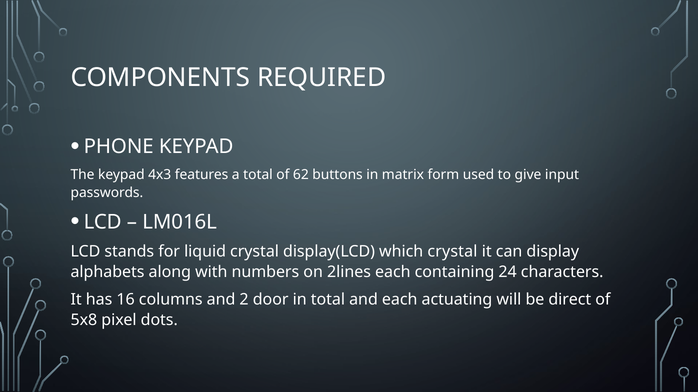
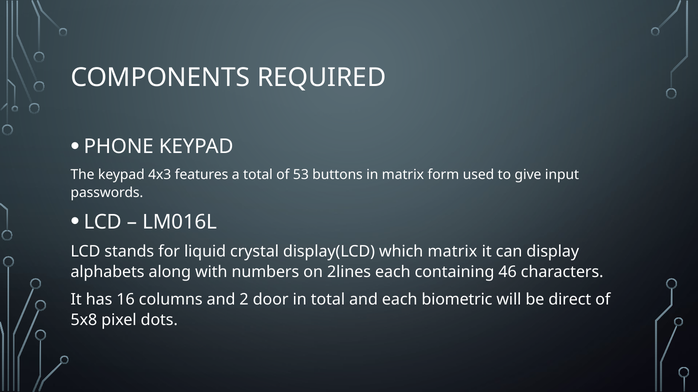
62: 62 -> 53
which crystal: crystal -> matrix
24: 24 -> 46
actuating: actuating -> biometric
